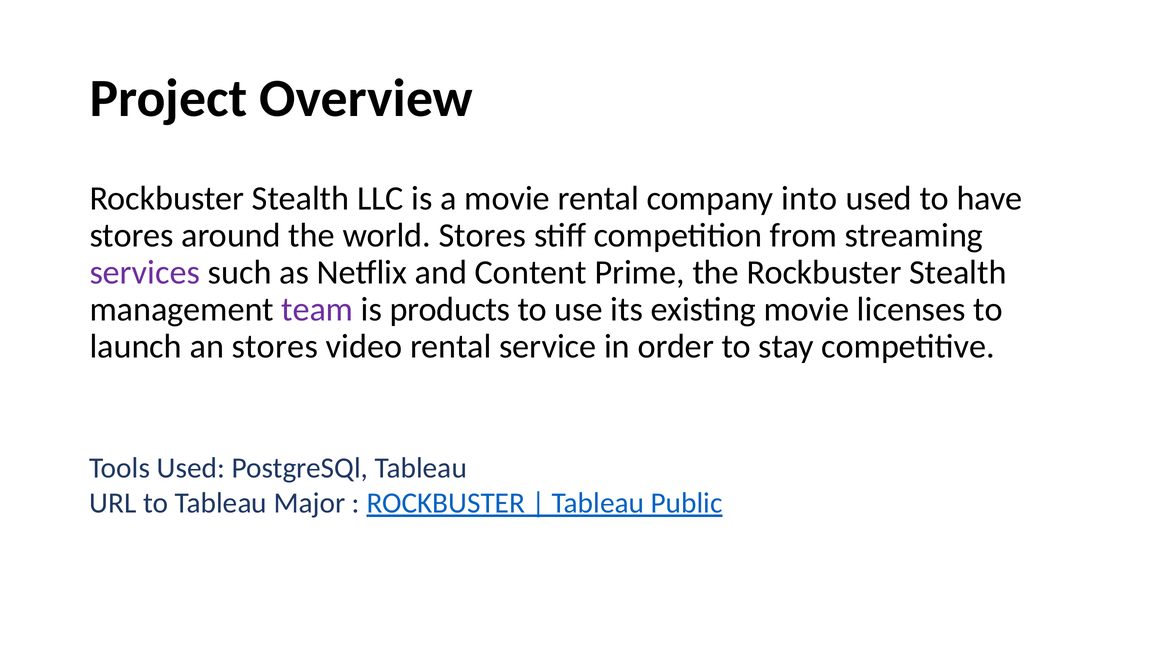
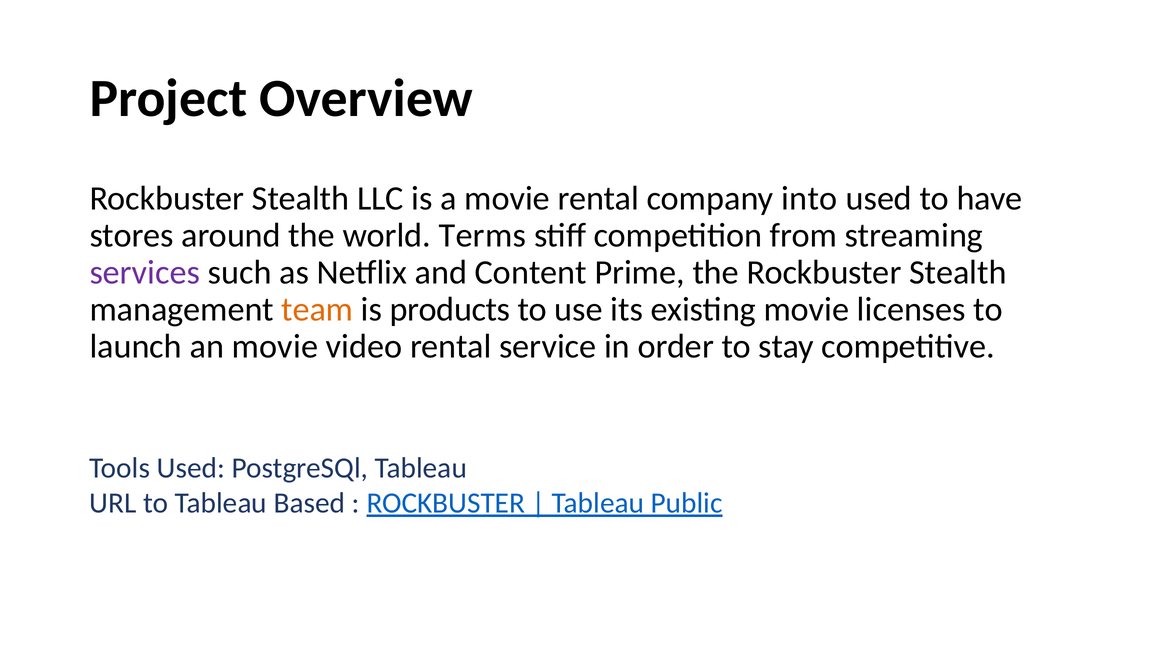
world Stores: Stores -> Terms
team colour: purple -> orange
an stores: stores -> movie
Major: Major -> Based
